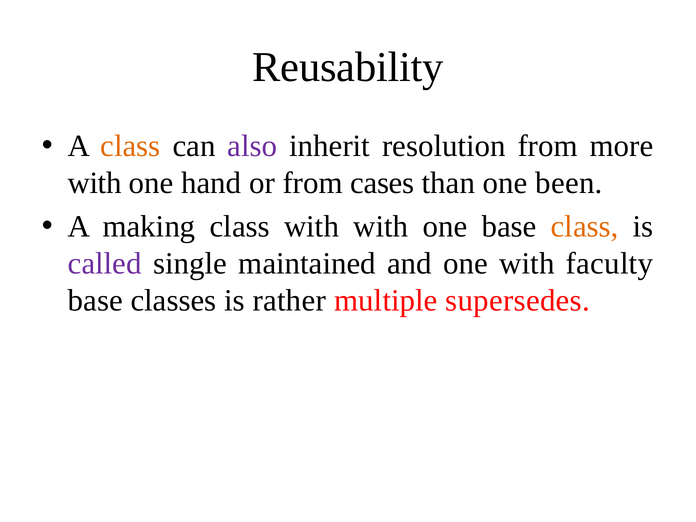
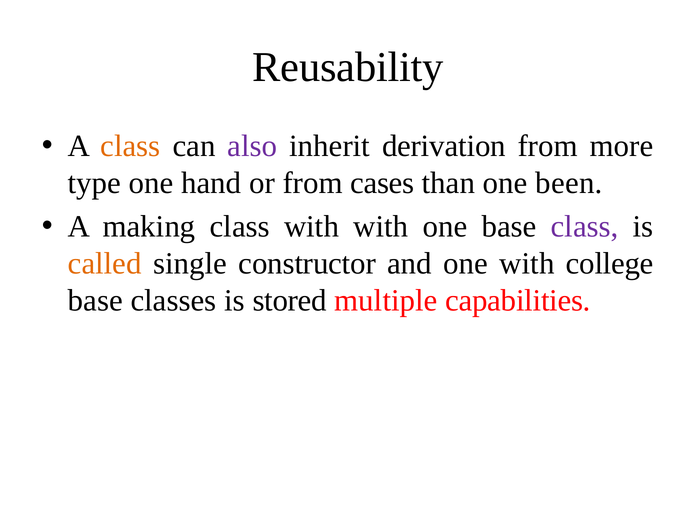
resolution: resolution -> derivation
with at (95, 183): with -> type
class at (585, 226) colour: orange -> purple
called colour: purple -> orange
maintained: maintained -> constructor
faculty: faculty -> college
rather: rather -> stored
supersedes: supersedes -> capabilities
